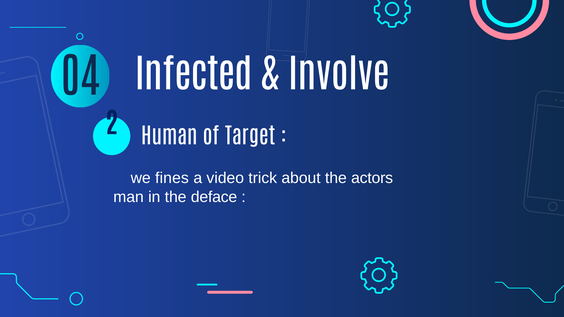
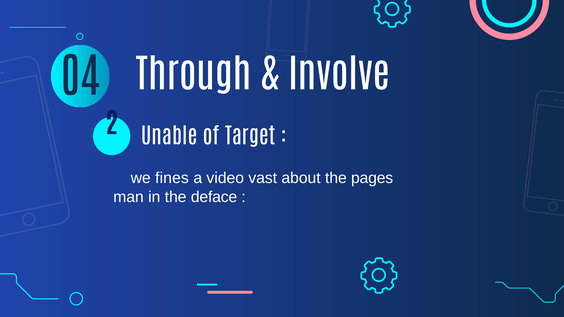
Infected: Infected -> Through
Human: Human -> Unable
trick: trick -> vast
actors: actors -> pages
